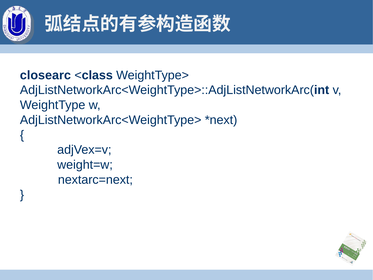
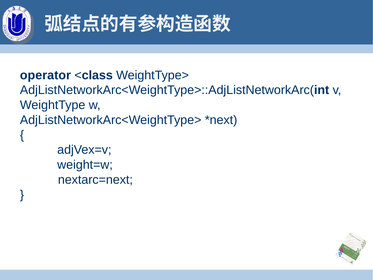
closearc: closearc -> operator
